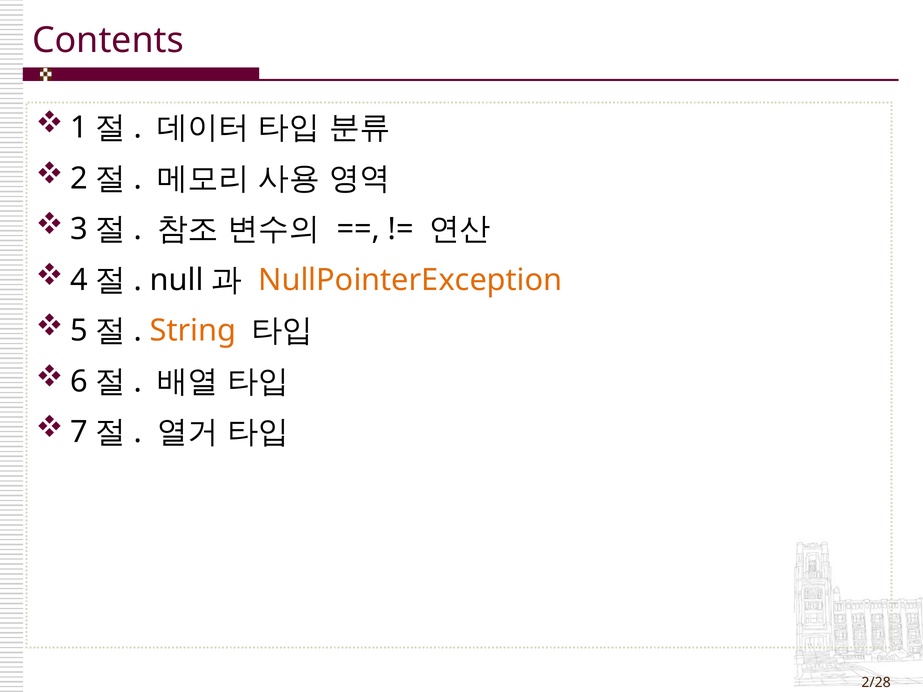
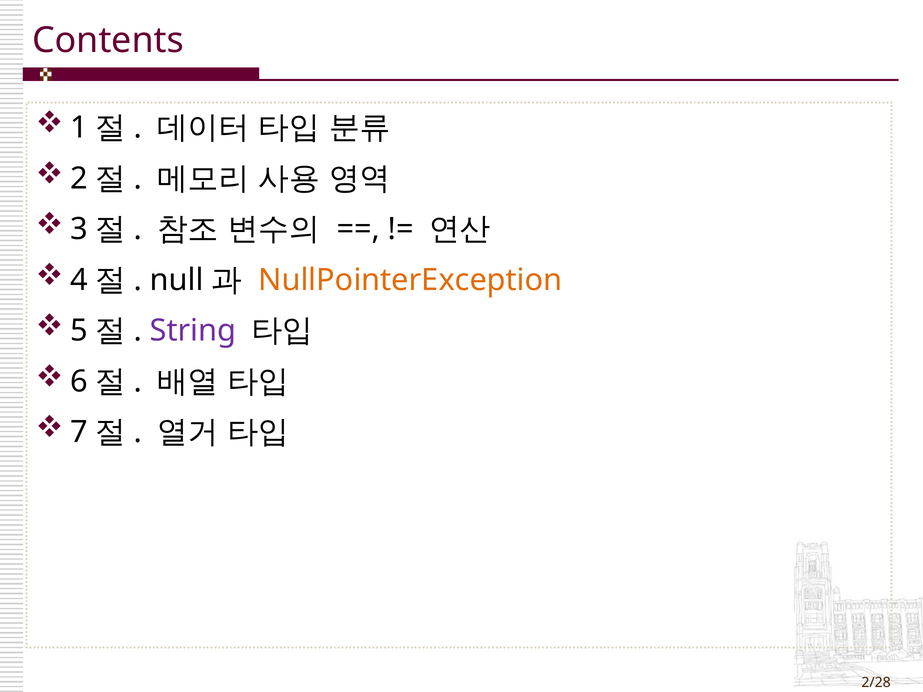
String colour: orange -> purple
